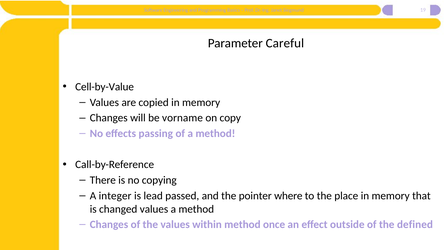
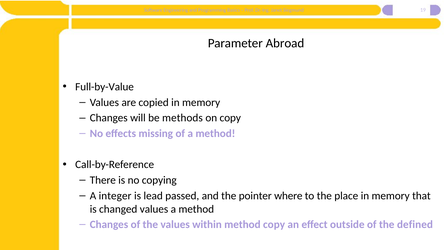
Careful: Careful -> Abroad
Cell-by-Value: Cell-by-Value -> Full-by-Value
vorname: vorname -> methods
passing: passing -> missing
method once: once -> copy
